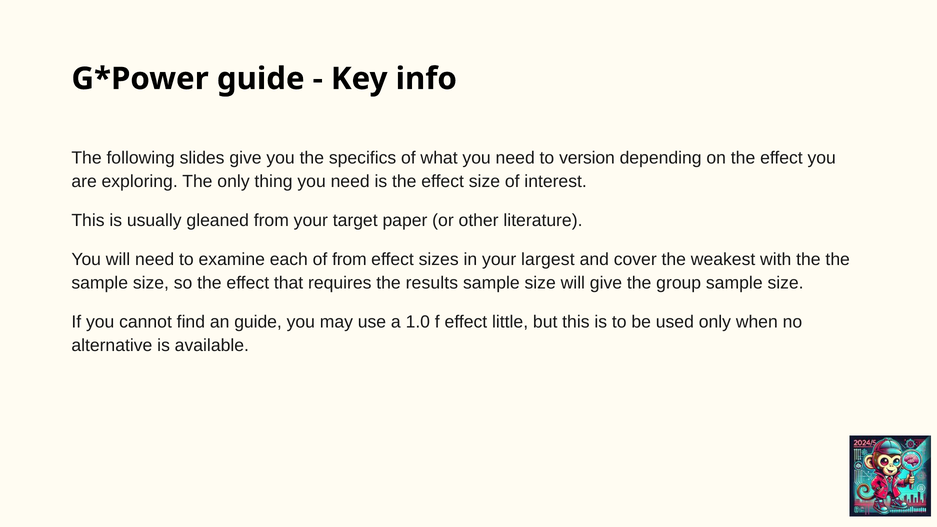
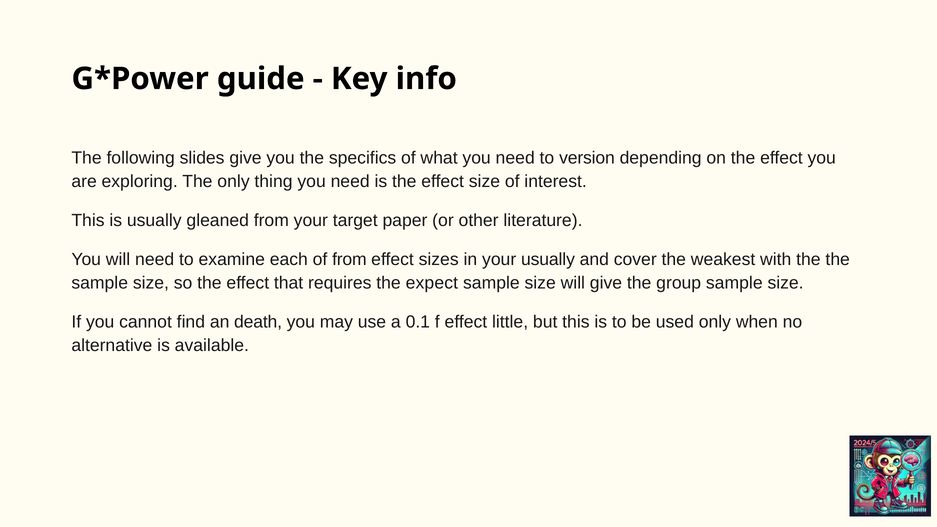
your largest: largest -> usually
results: results -> expect
an guide: guide -> death
1.0: 1.0 -> 0.1
